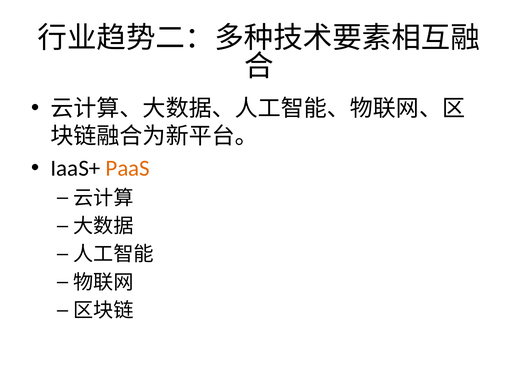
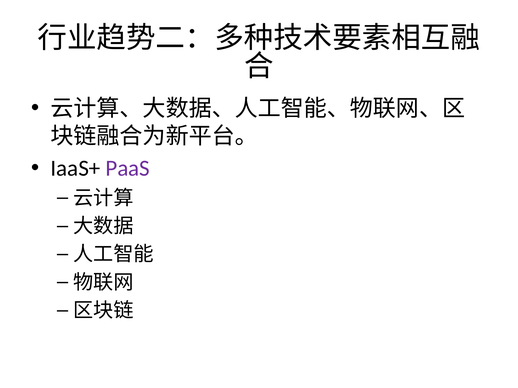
PaaS colour: orange -> purple
